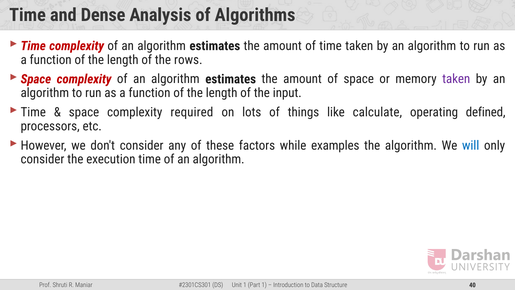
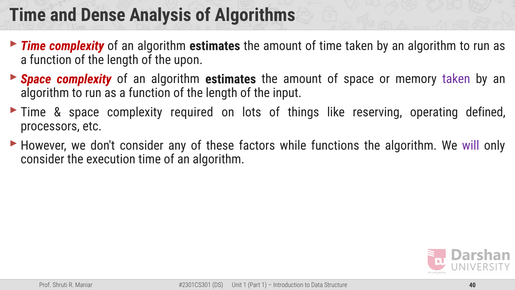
rows: rows -> upon
calculate: calculate -> reserving
examples: examples -> functions
will colour: blue -> purple
